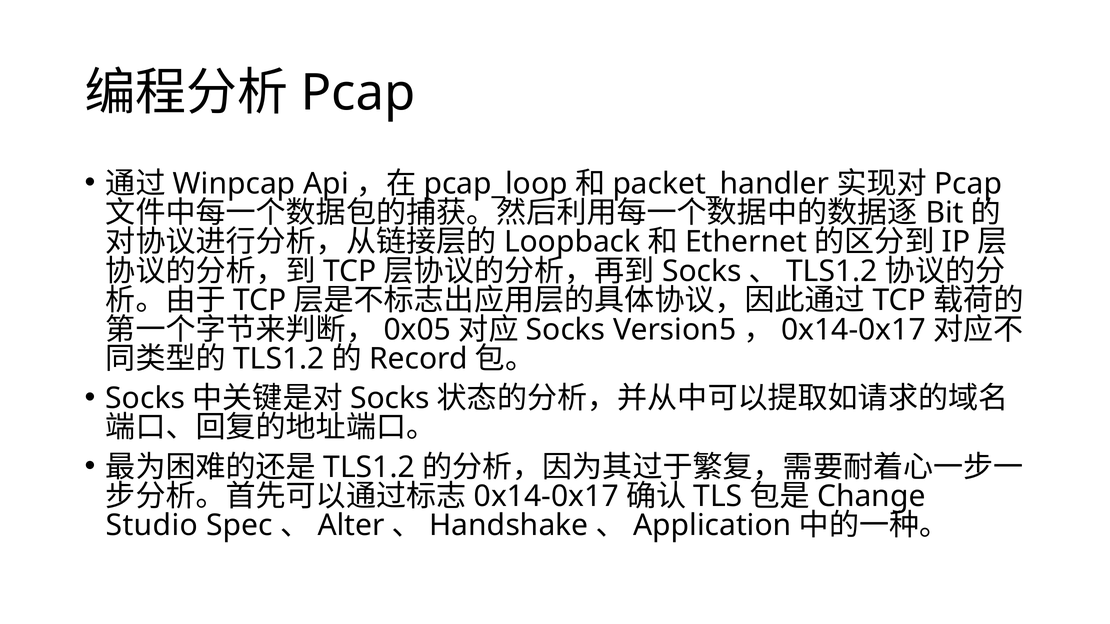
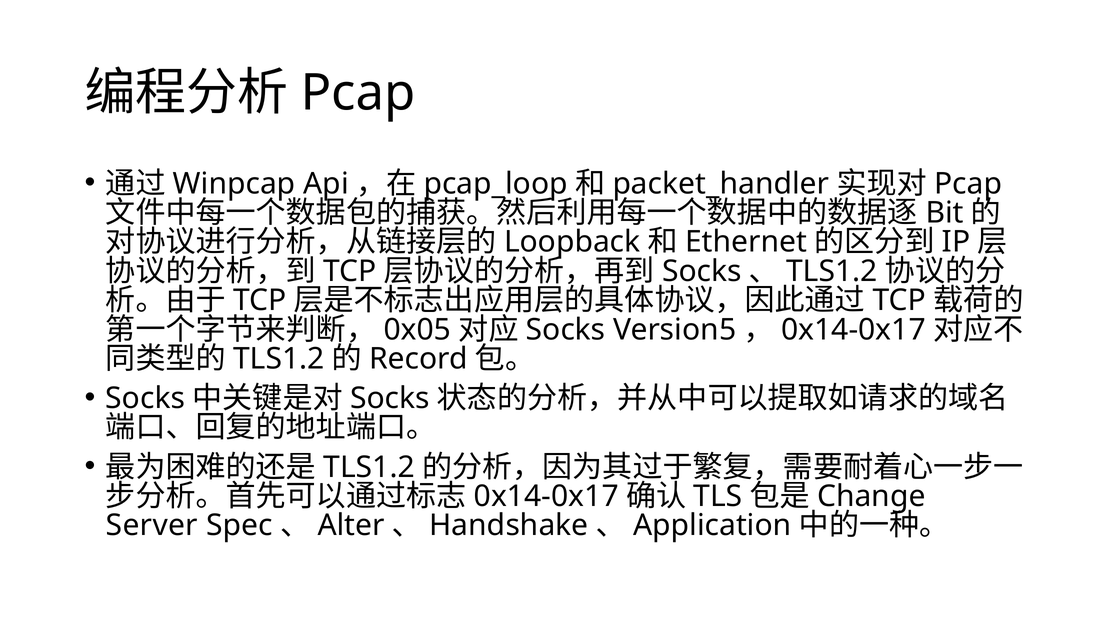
Studio: Studio -> Server
